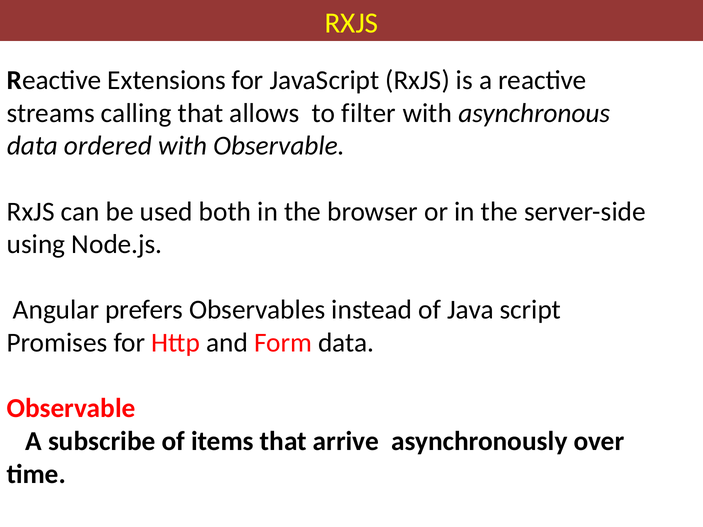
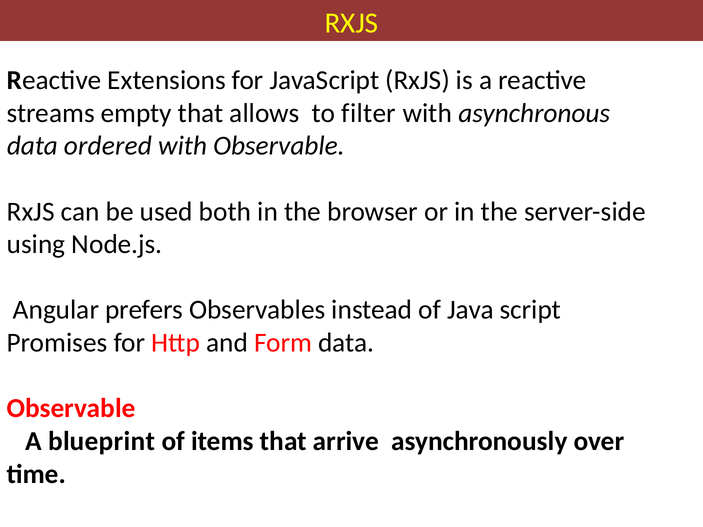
calling: calling -> empty
subscribe: subscribe -> blueprint
